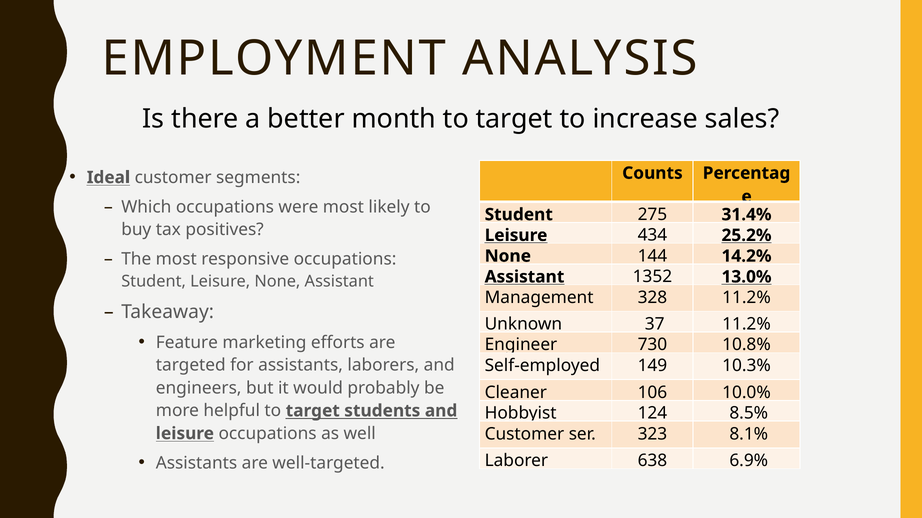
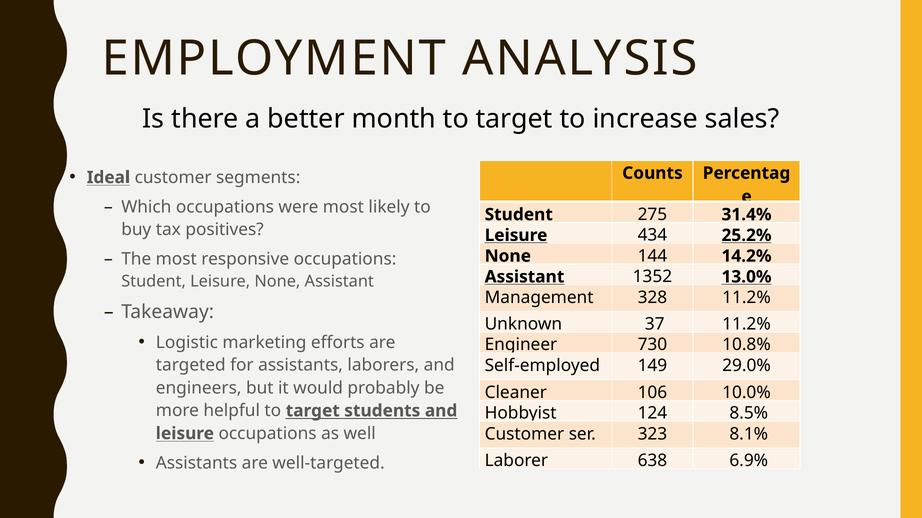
Feature: Feature -> Logistic
10.3%: 10.3% -> 29.0%
